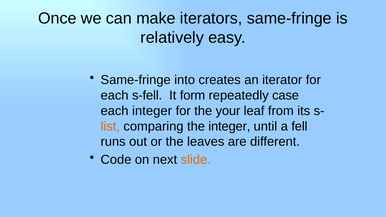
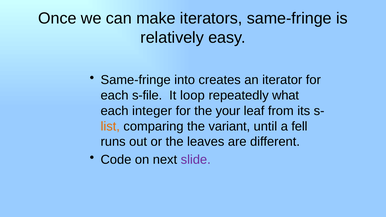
s-fell: s-fell -> s-file
form: form -> loop
case: case -> what
the integer: integer -> variant
slide colour: orange -> purple
